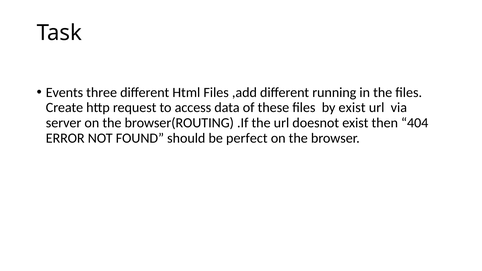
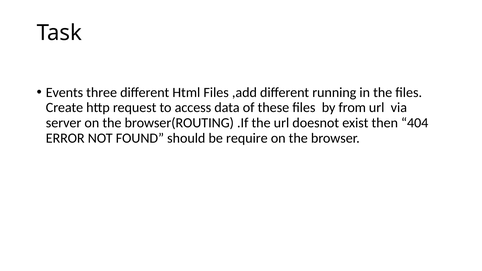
by exist: exist -> from
perfect: perfect -> require
